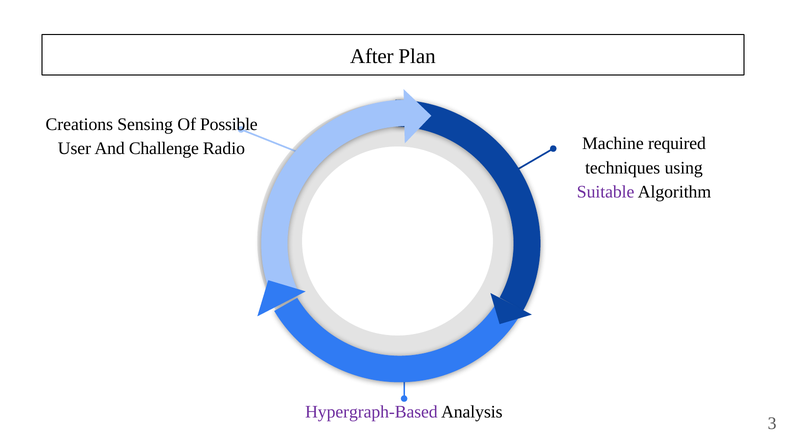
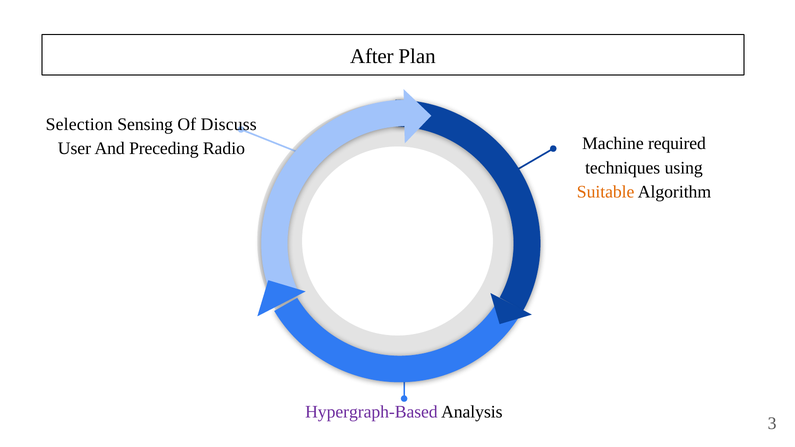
Creations: Creations -> Selection
Possible: Possible -> Discuss
Challenge: Challenge -> Preceding
Suitable colour: purple -> orange
